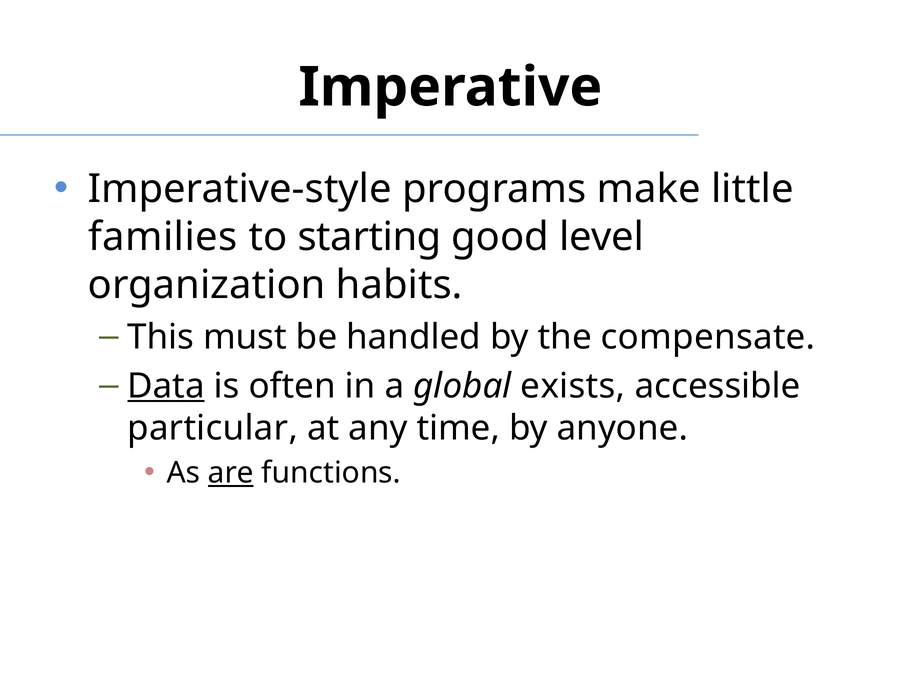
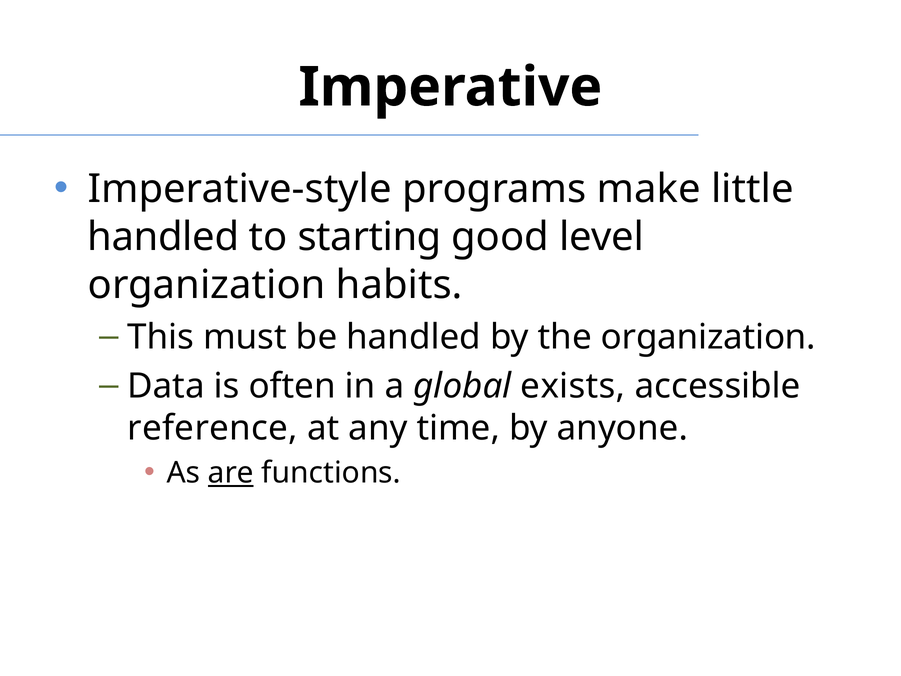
families at (163, 237): families -> handled
the compensate: compensate -> organization
Data underline: present -> none
particular: particular -> reference
